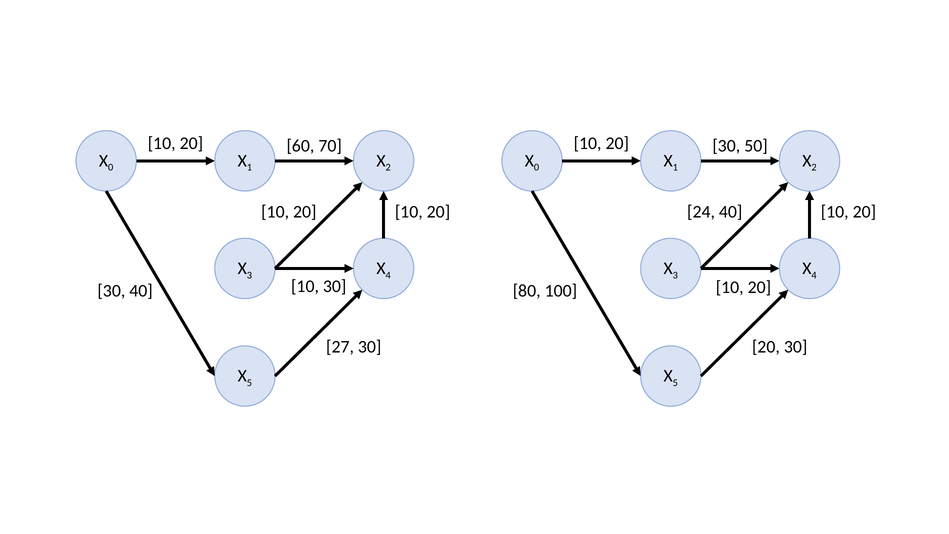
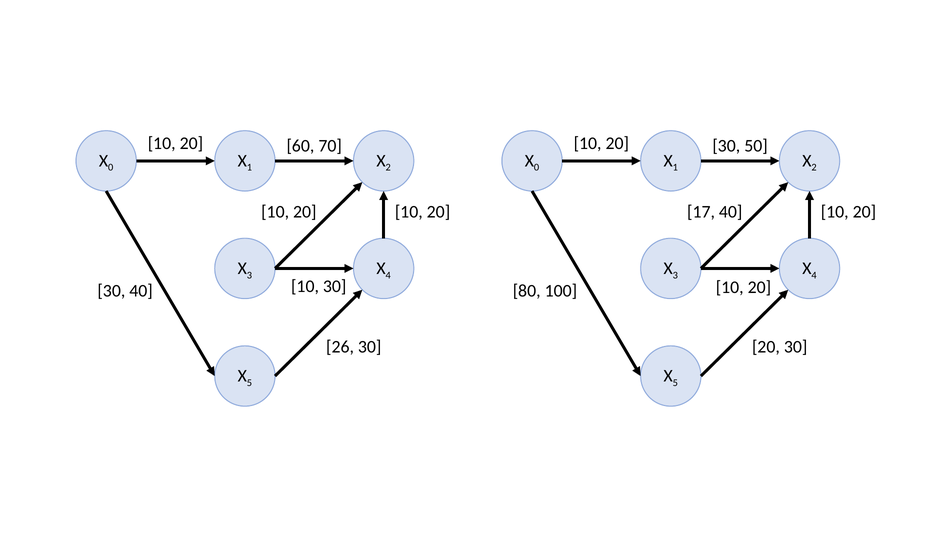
24: 24 -> 17
27: 27 -> 26
